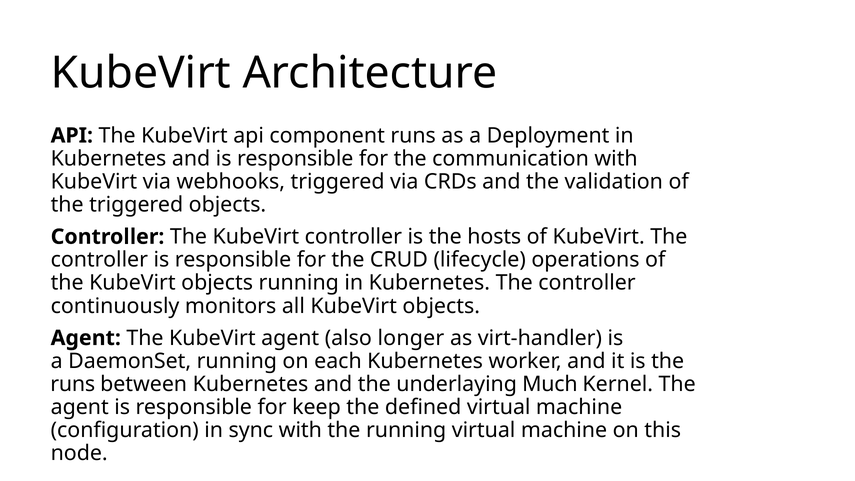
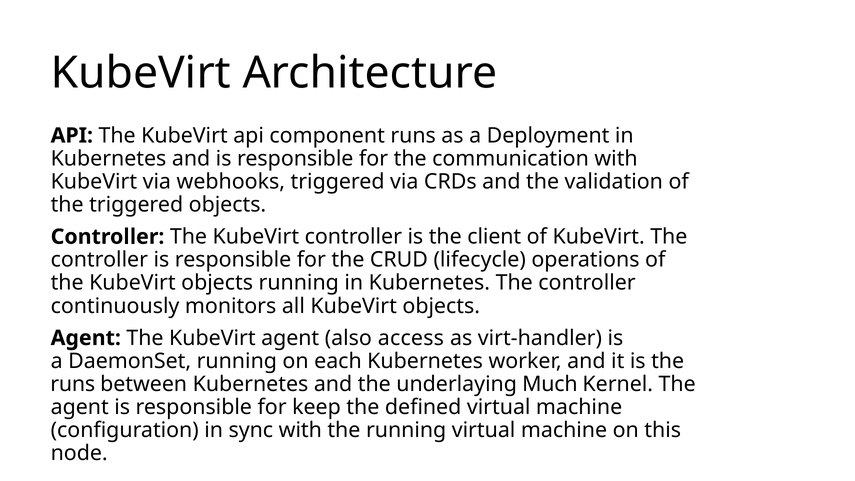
hosts: hosts -> client
longer: longer -> access
